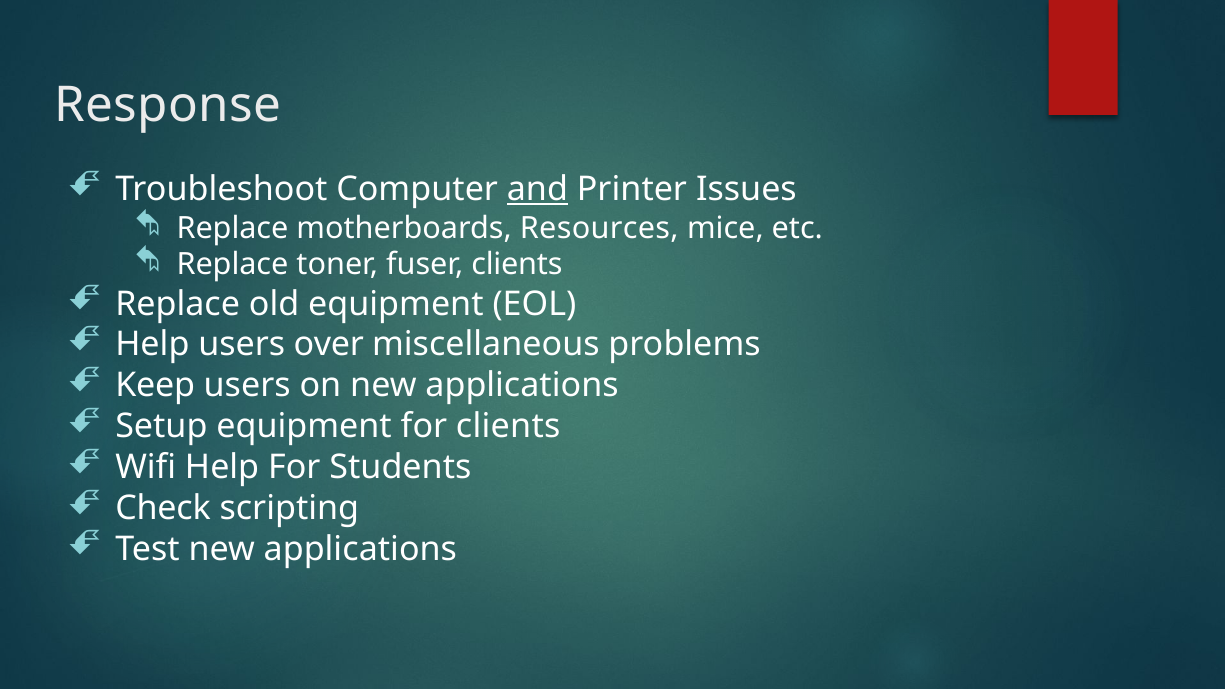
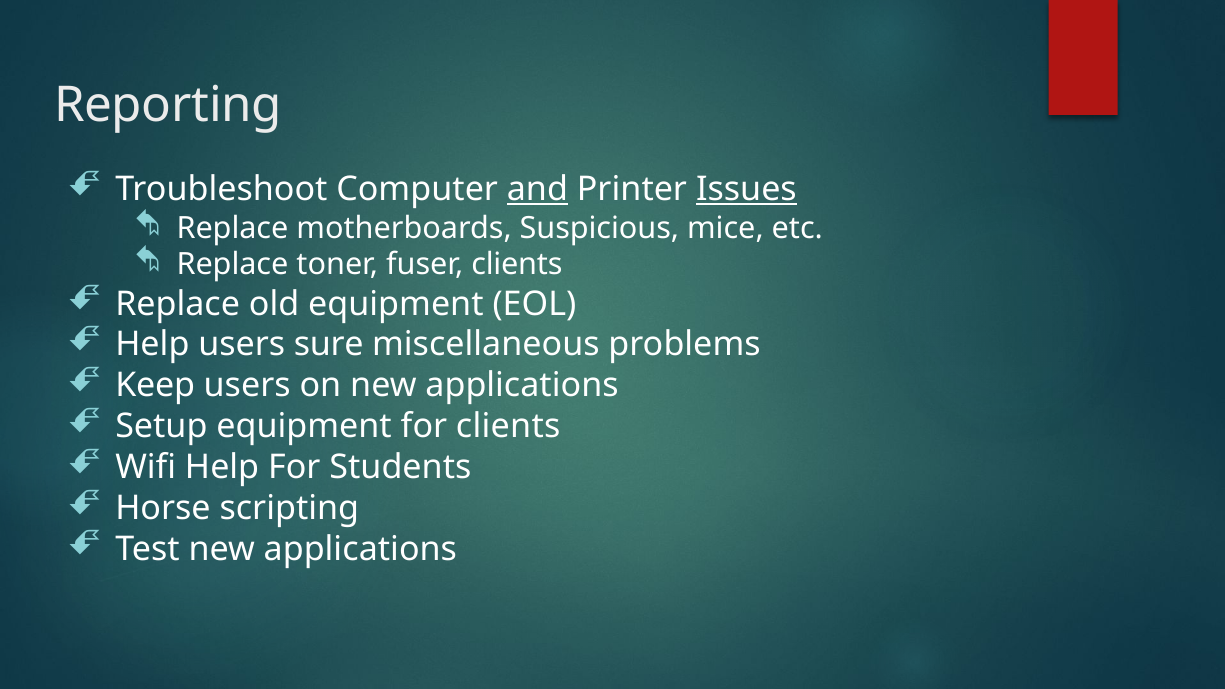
Response: Response -> Reporting
Issues underline: none -> present
Resources: Resources -> Suspicious
over: over -> sure
Check: Check -> Horse
